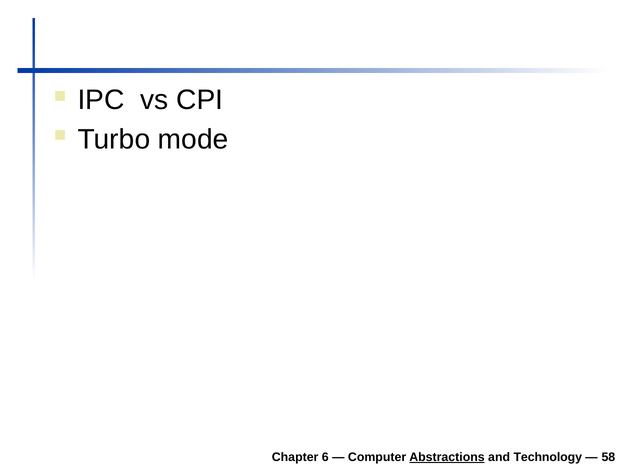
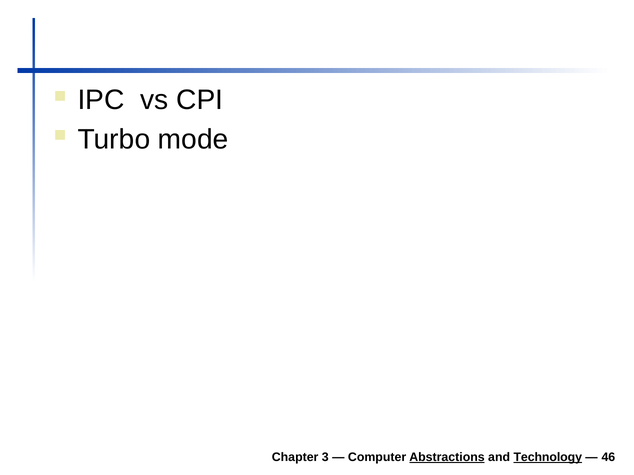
6: 6 -> 3
Technology underline: none -> present
58: 58 -> 46
